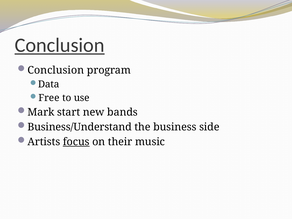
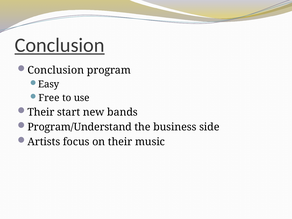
Data: Data -> Easy
Mark at (41, 112): Mark -> Their
Business/Understand: Business/Understand -> Program/Understand
focus underline: present -> none
